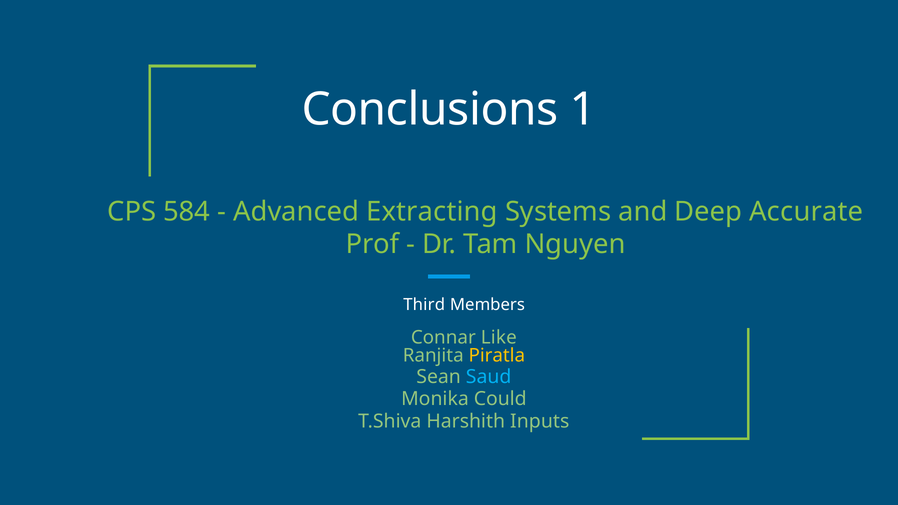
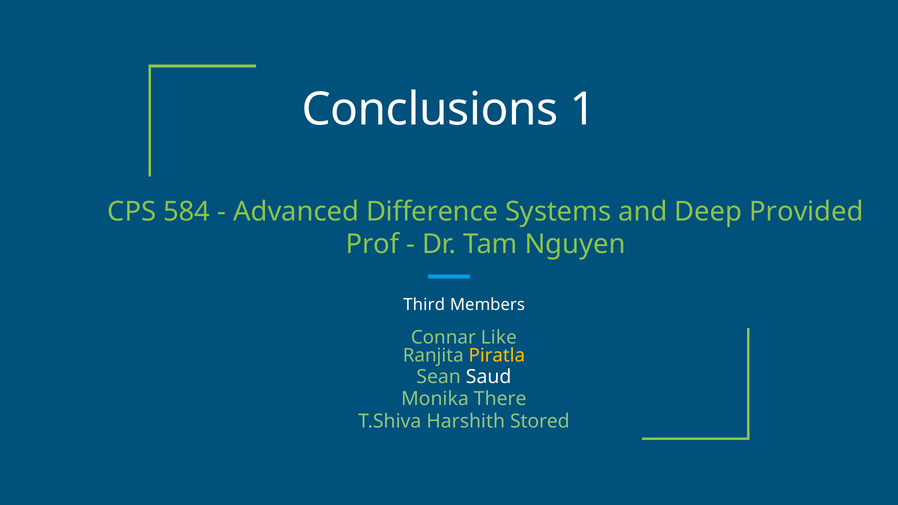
Extracting: Extracting -> Difference
Accurate: Accurate -> Provided
Saud colour: light blue -> white
Could: Could -> There
Inputs: Inputs -> Stored
